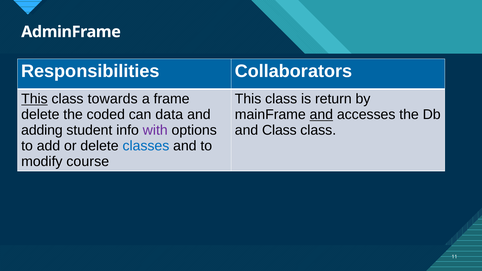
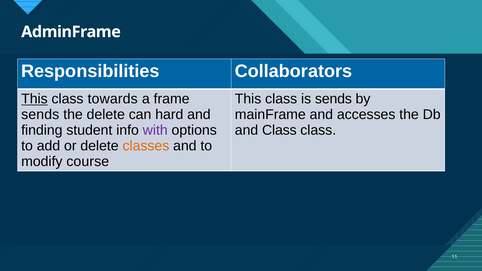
is return: return -> sends
delete at (40, 115): delete -> sends
the coded: coded -> delete
data: data -> hard
and at (321, 115) underline: present -> none
adding: adding -> finding
classes colour: blue -> orange
